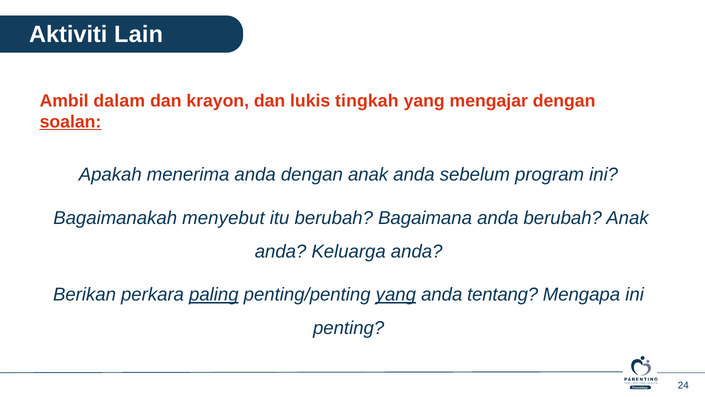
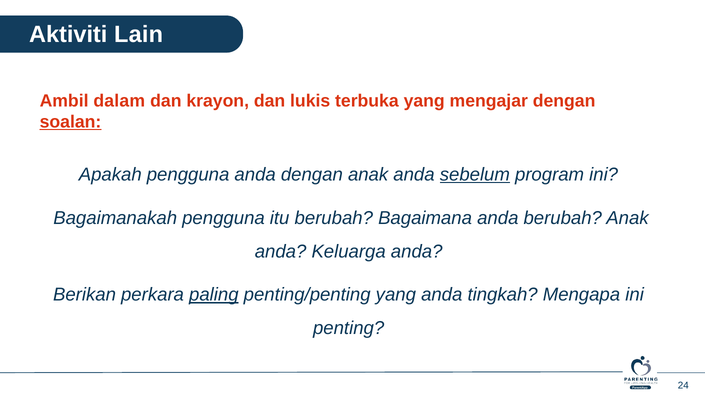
tingkah: tingkah -> terbuka
Apakah menerima: menerima -> pengguna
sebelum underline: none -> present
Bagaimanakah menyebut: menyebut -> pengguna
yang at (396, 294) underline: present -> none
tentang: tentang -> tingkah
